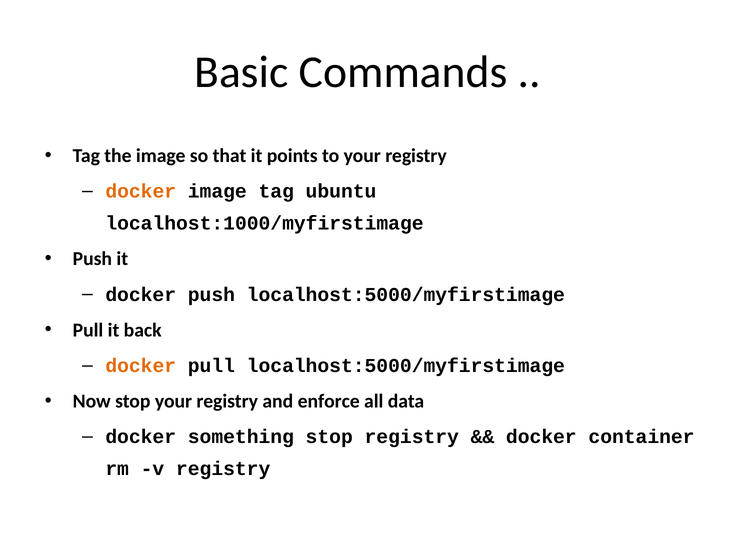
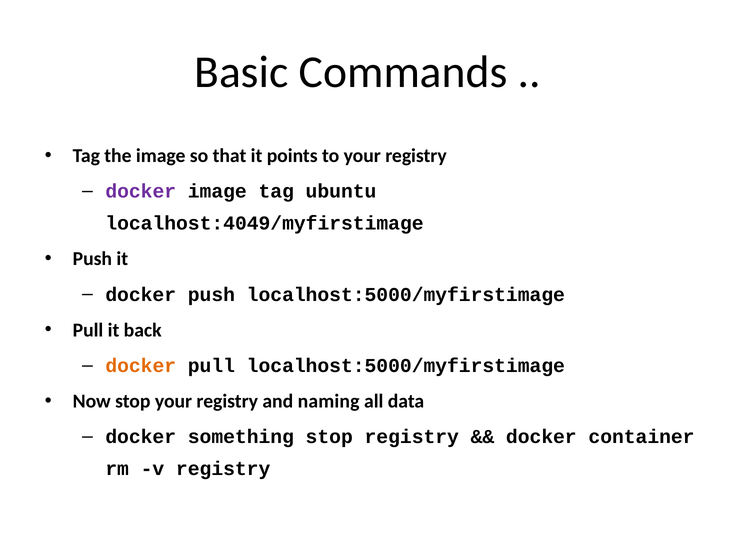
docker at (141, 191) colour: orange -> purple
localhost:1000/myfirstimage: localhost:1000/myfirstimage -> localhost:4049/myfirstimage
enforce: enforce -> naming
